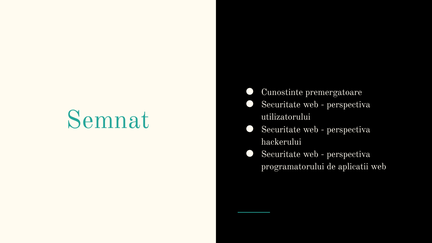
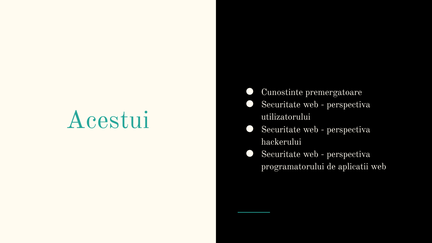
Semnat: Semnat -> Acestui
